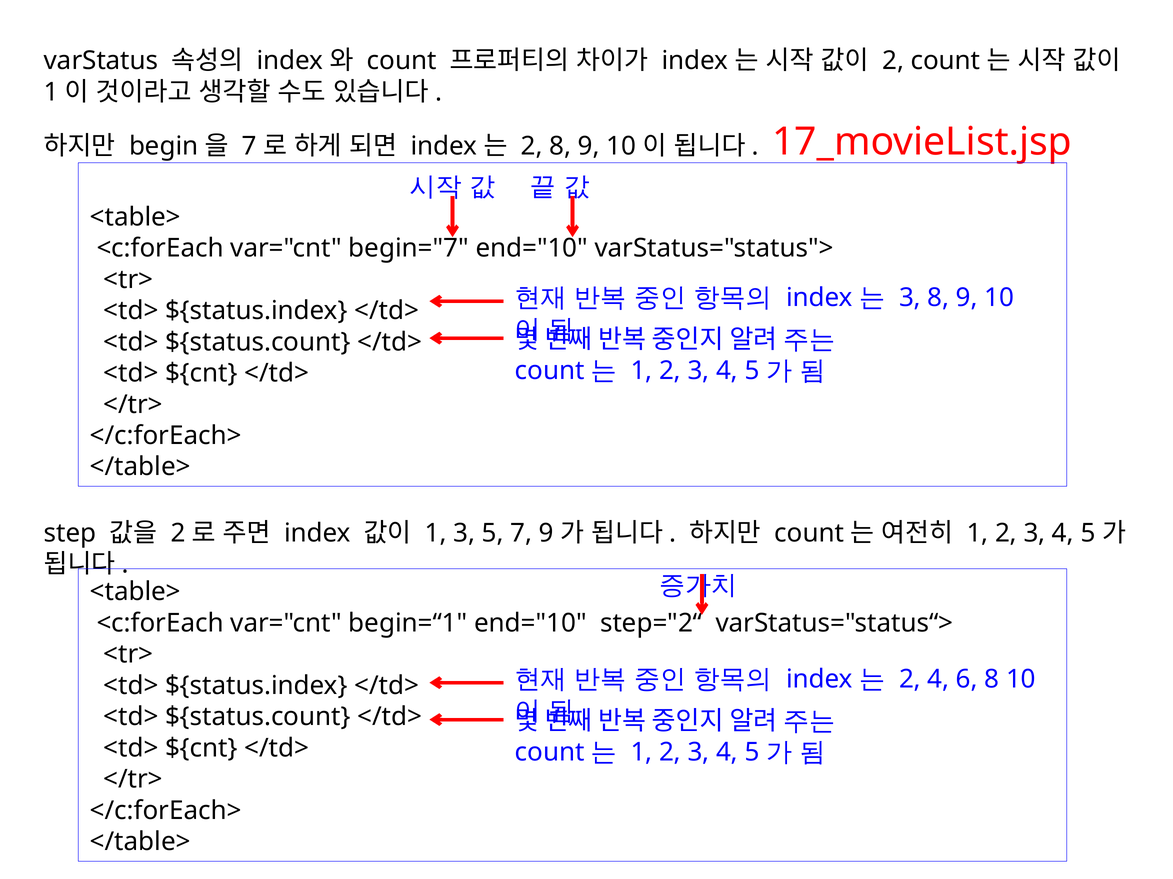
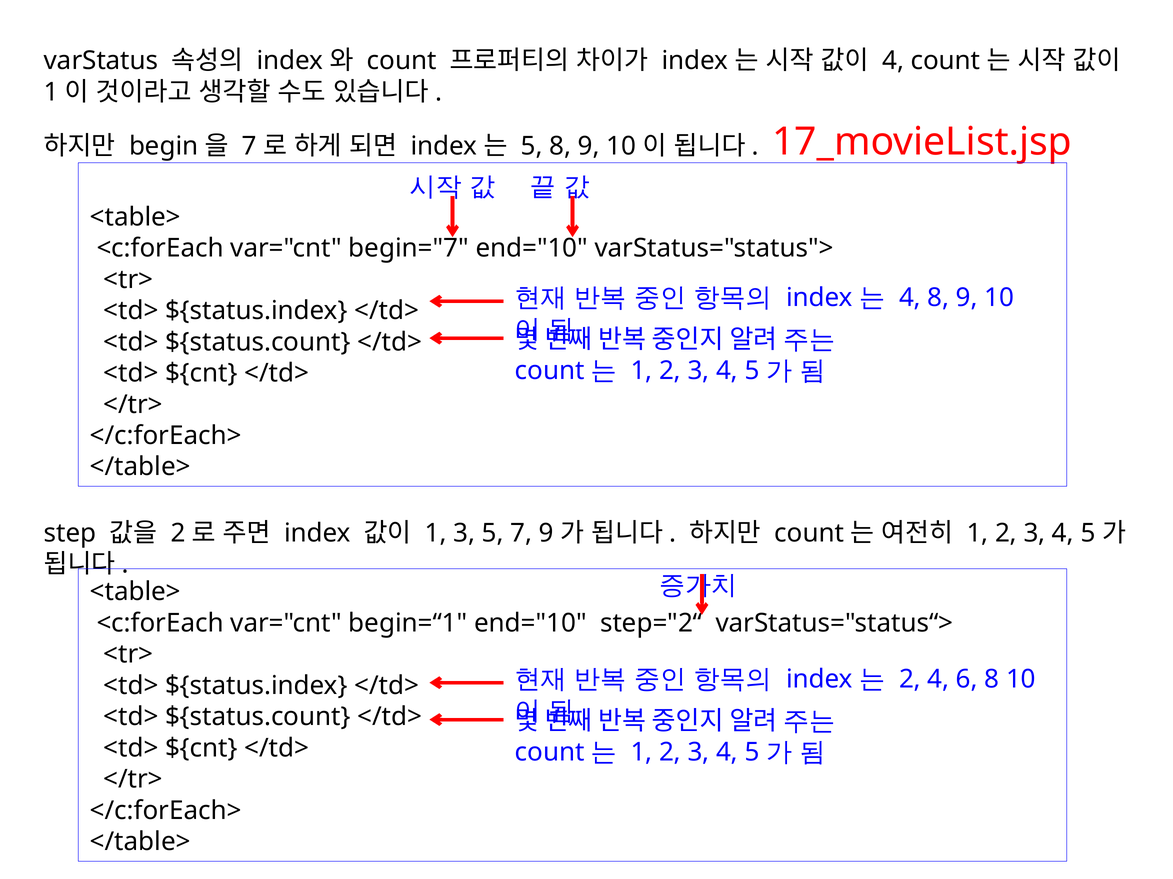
2 at (893, 61): 2 -> 4
2 at (532, 146): 2 -> 5
3 at (910, 298): 3 -> 4
